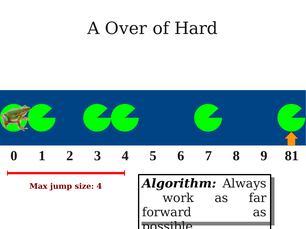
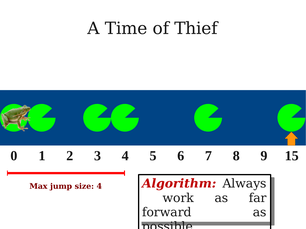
Over: Over -> Time
Hard: Hard -> Thief
81: 81 -> 15
Algorithm colour: black -> red
